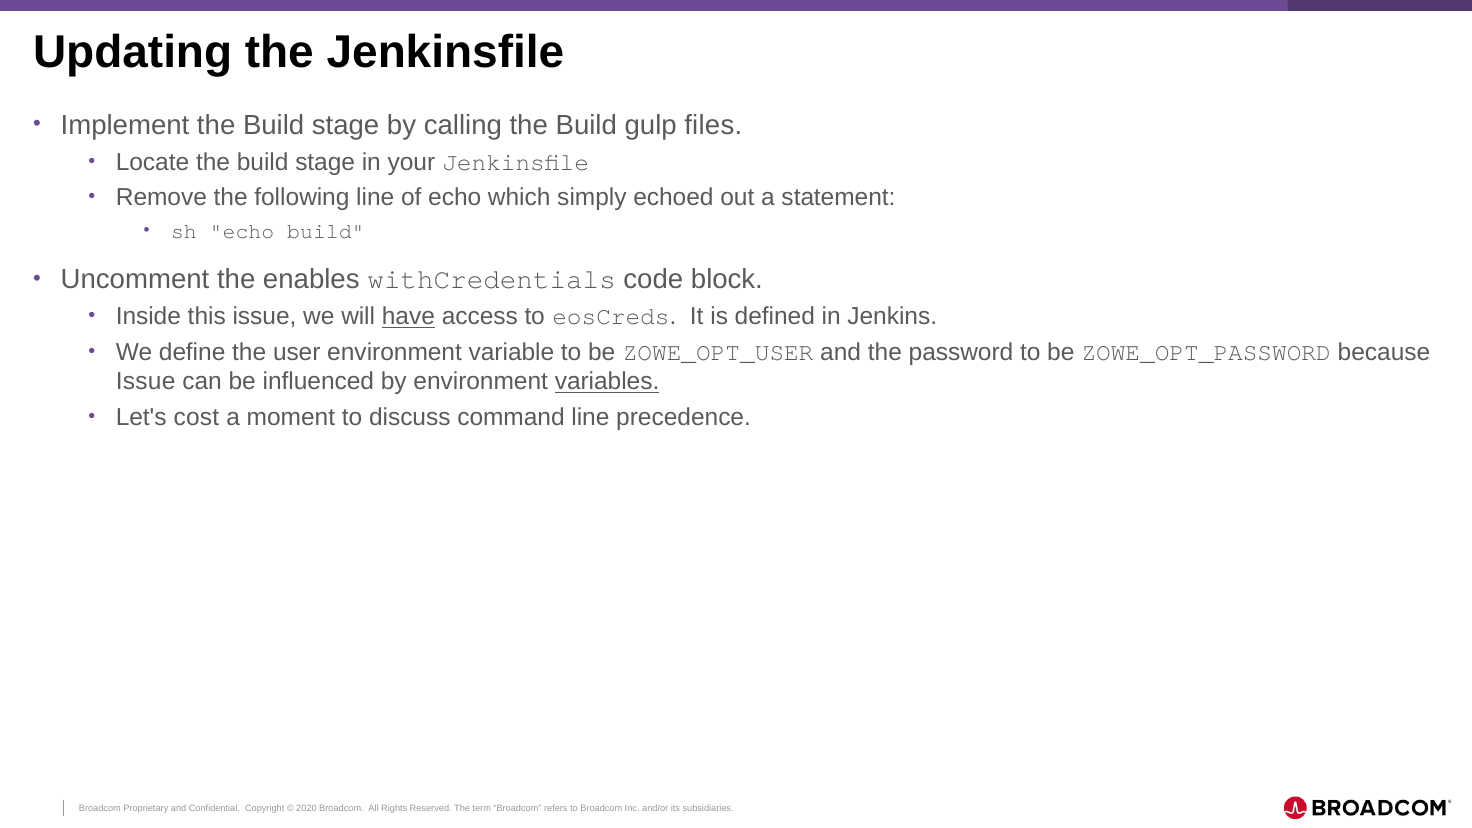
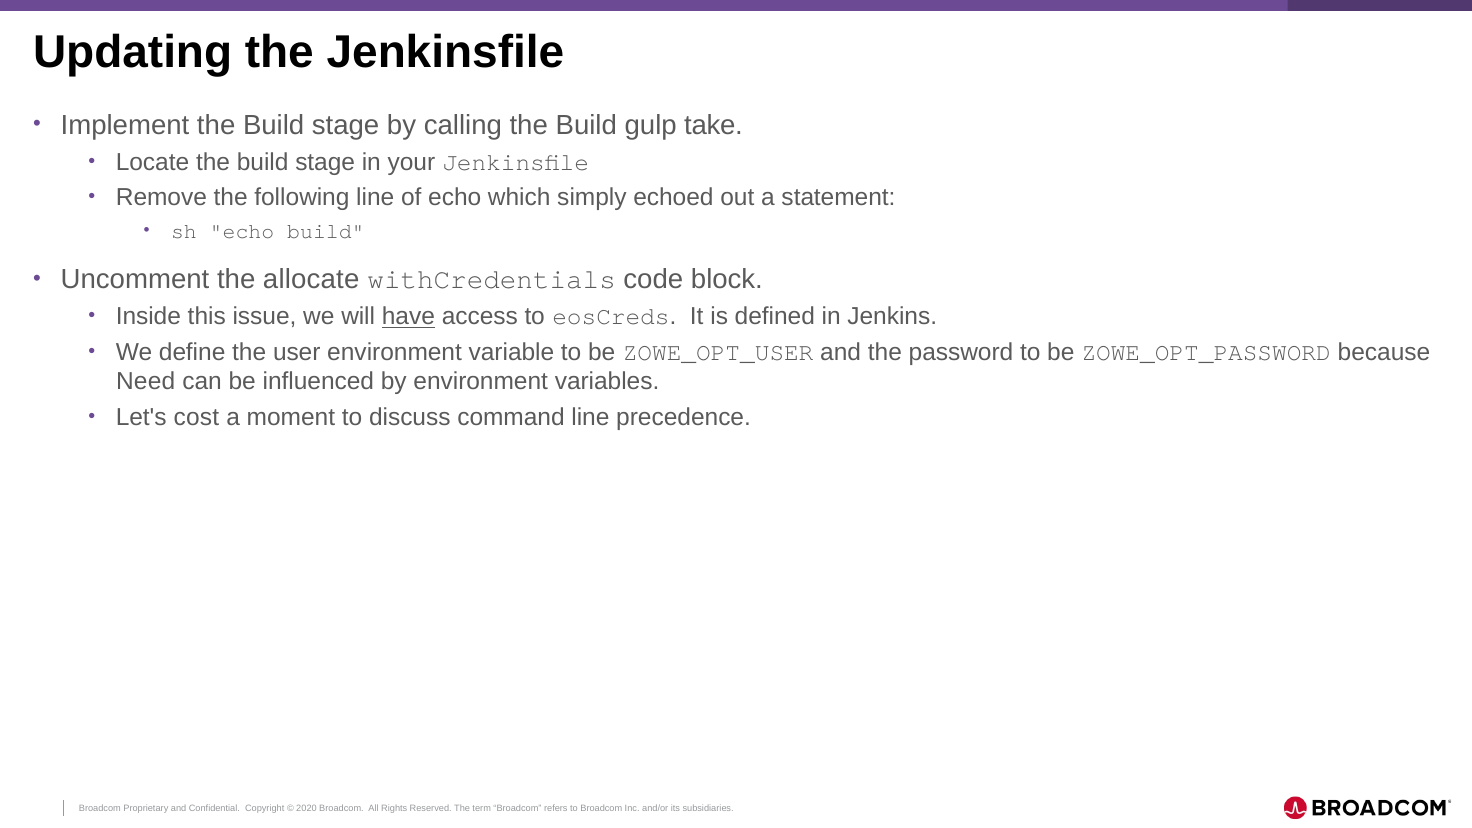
files: files -> take
enables: enables -> allocate
Issue at (146, 382): Issue -> Need
variables underline: present -> none
